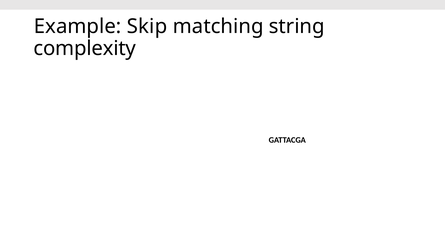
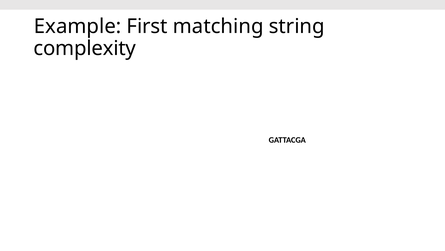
Skip: Skip -> First
